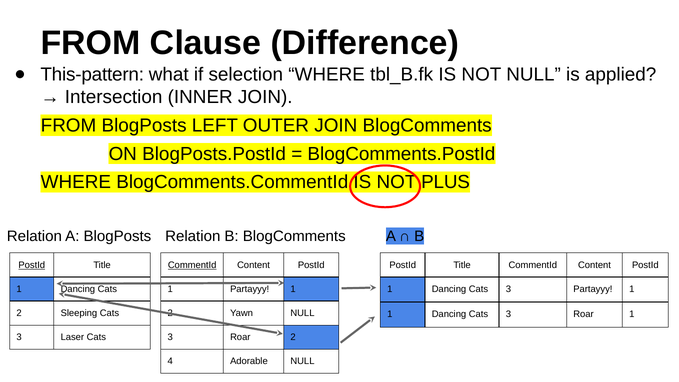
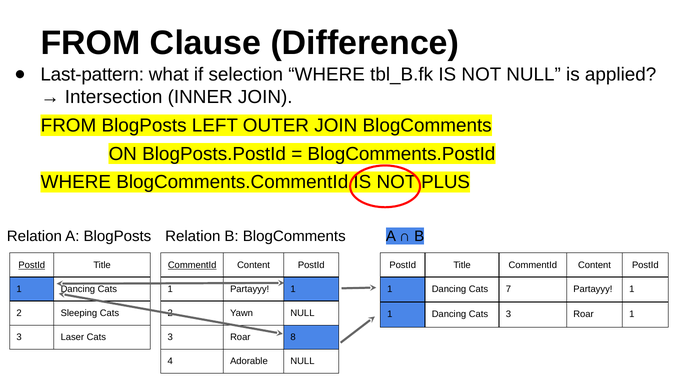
This-pattern: This-pattern -> Last-pattern
3 at (508, 289): 3 -> 7
Roar 2: 2 -> 8
